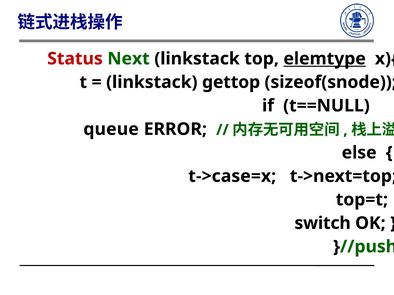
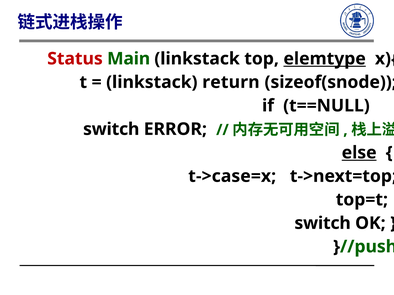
Next: Next -> Main
gettop: gettop -> return
queue at (111, 129): queue -> switch
else underline: none -> present
